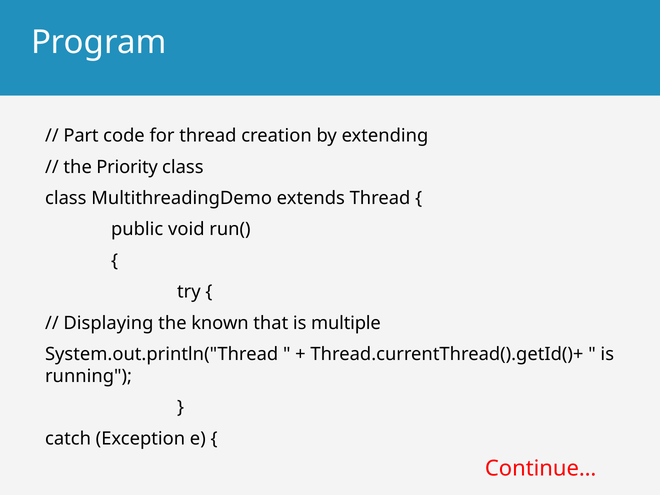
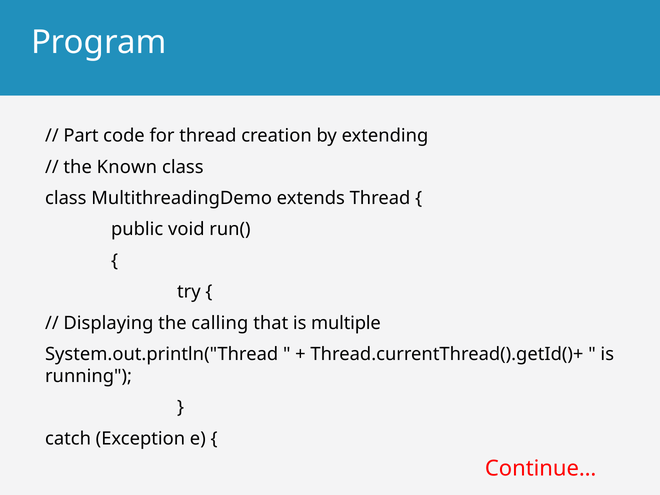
Priority: Priority -> Known
known: known -> calling
